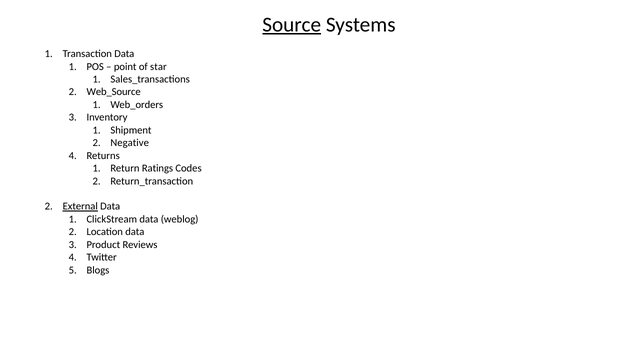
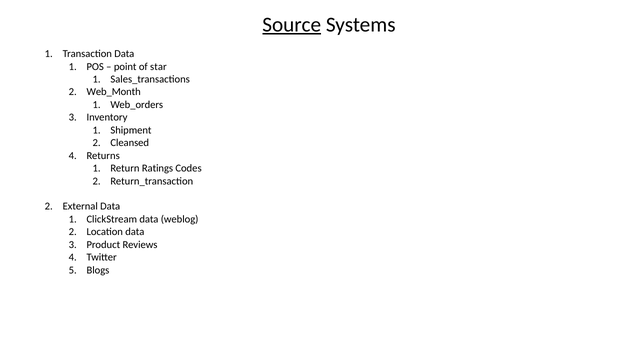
Web_Source: Web_Source -> Web_Month
Negative: Negative -> Cleansed
External underline: present -> none
